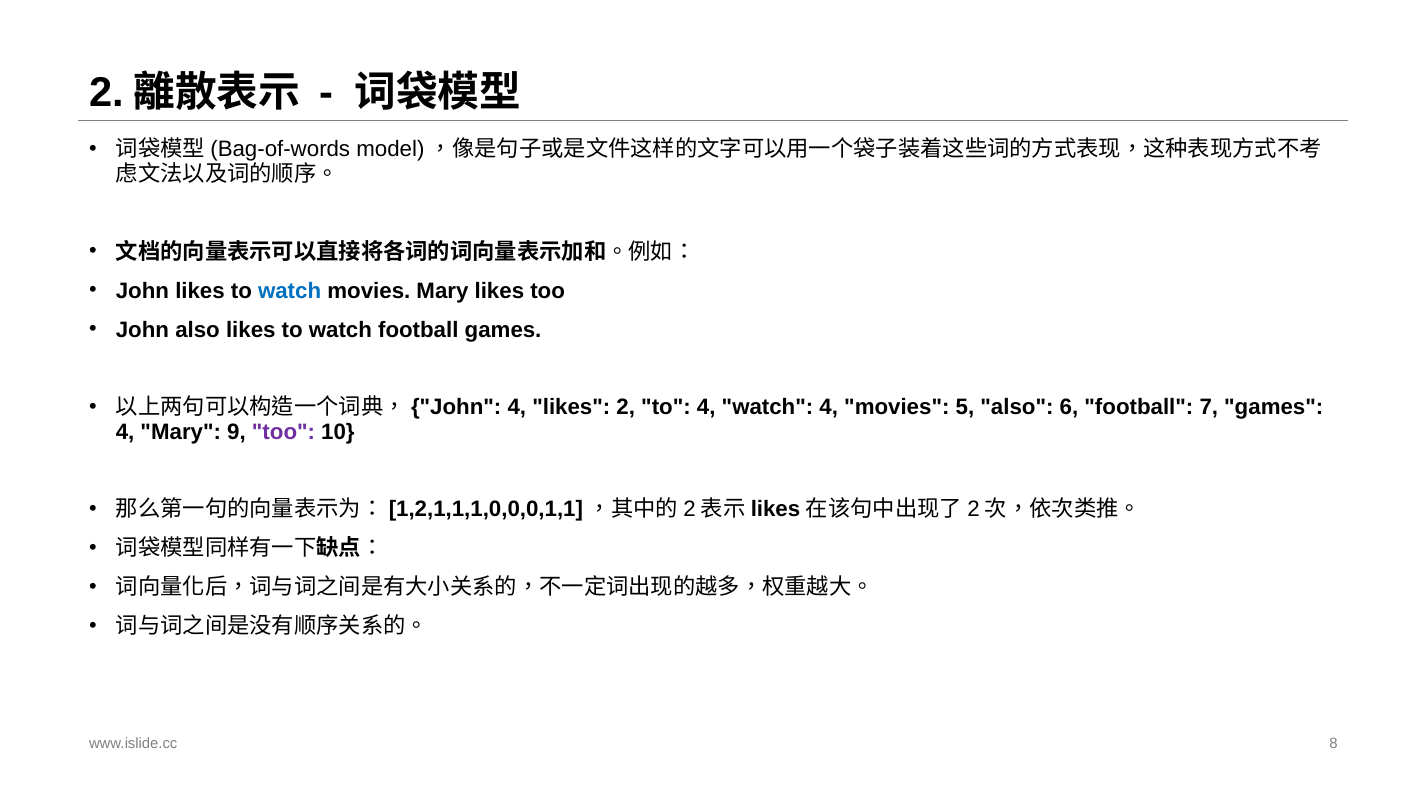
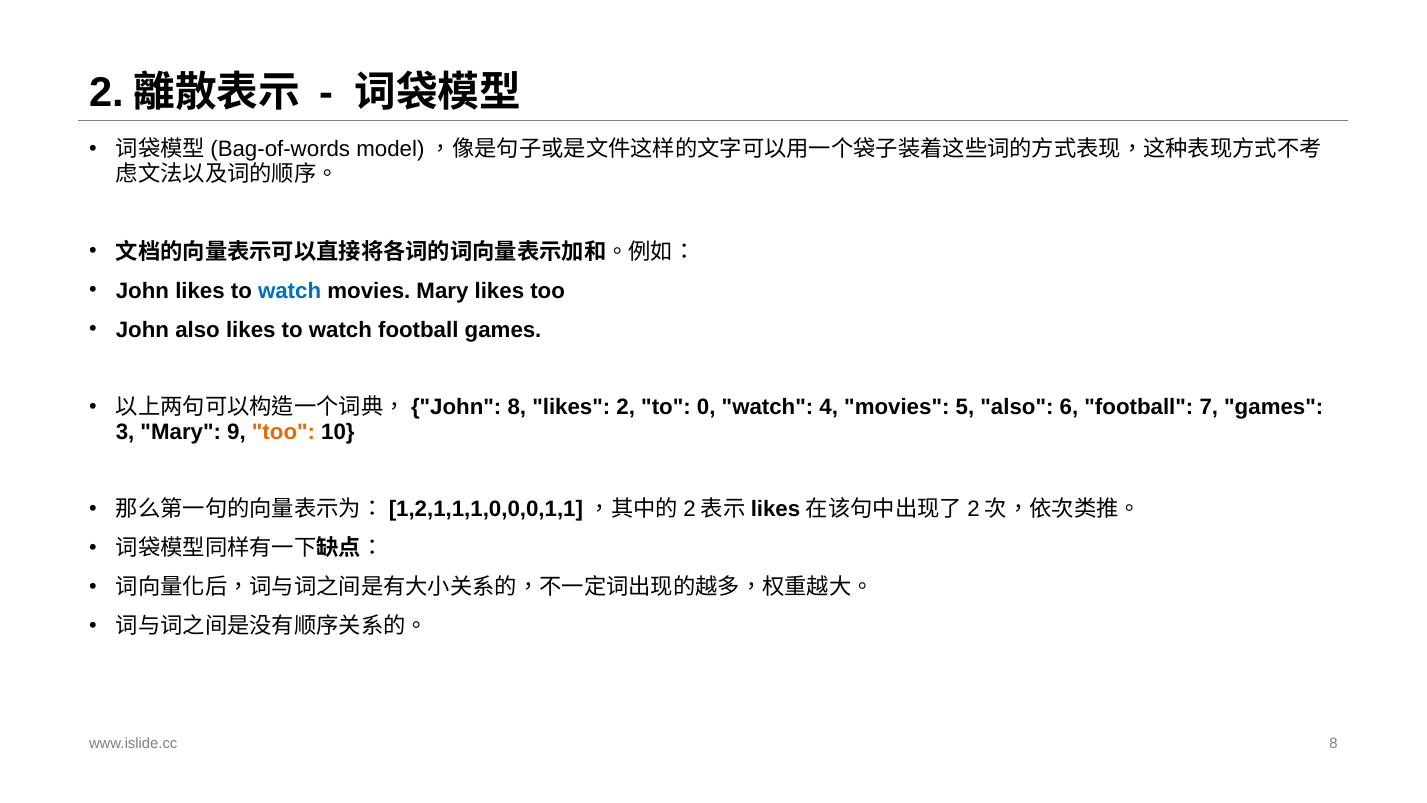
4 at (517, 407): 4 -> 8
to 4: 4 -> 0
4 at (125, 432): 4 -> 3
too at (284, 432) colour: purple -> orange
